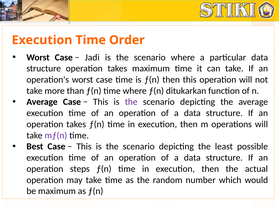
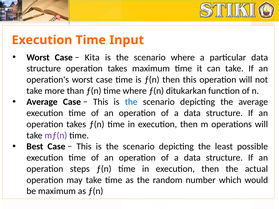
Order: Order -> Input
Jadi: Jadi -> Kita
the at (131, 102) colour: purple -> blue
